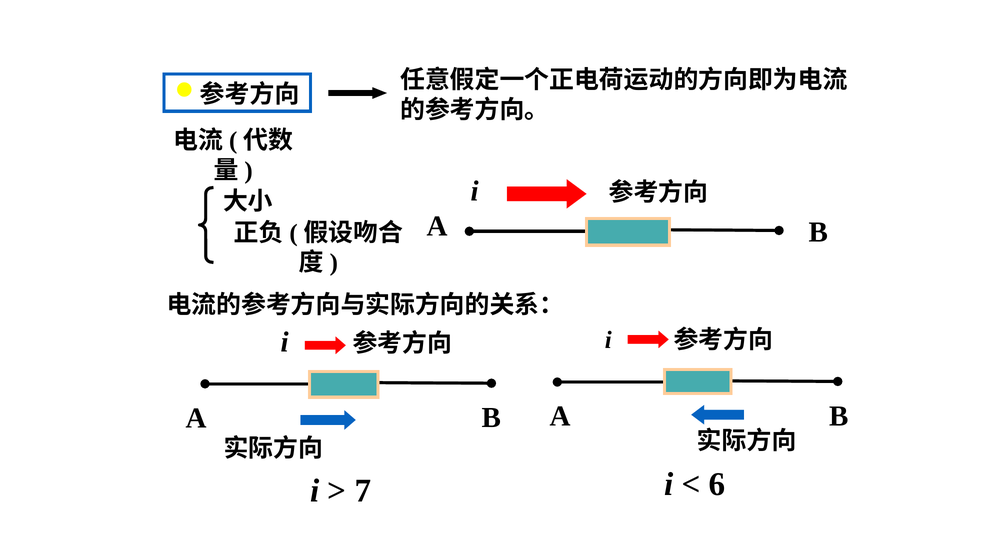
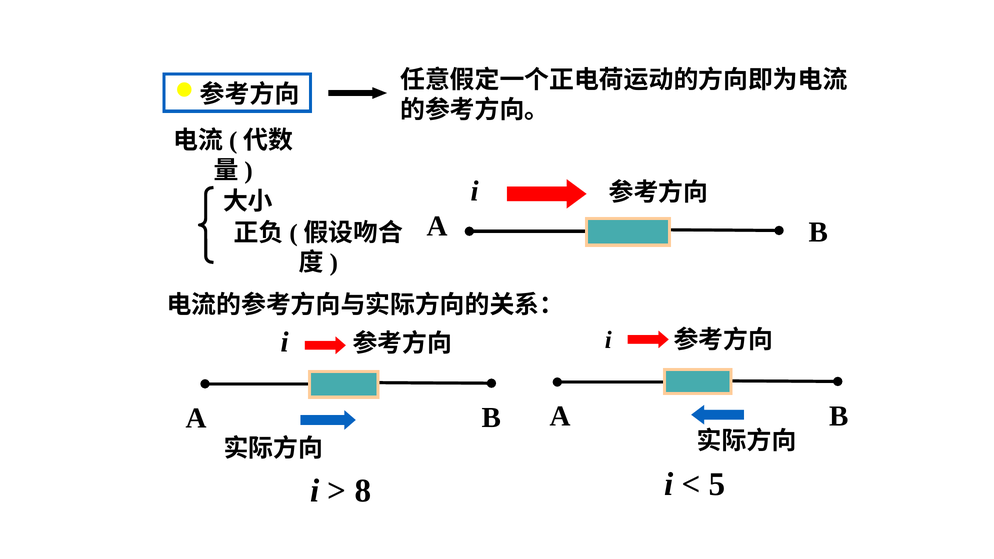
7: 7 -> 8
6: 6 -> 5
